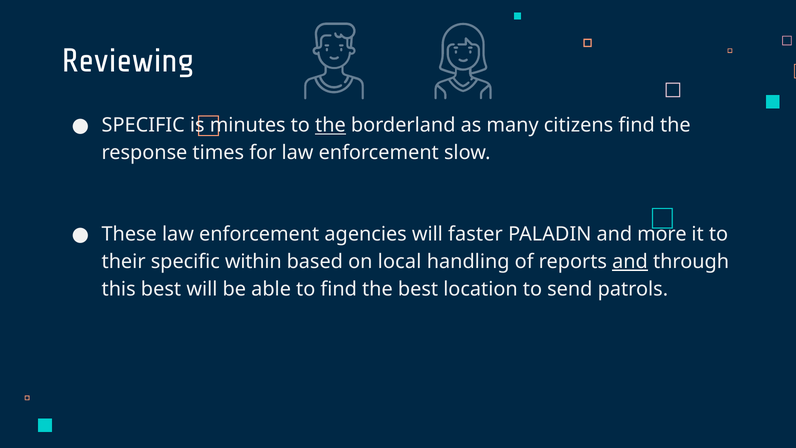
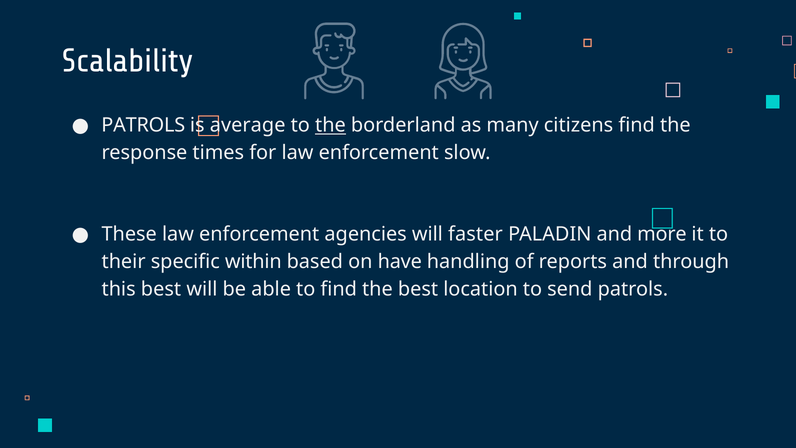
Reviewing: Reviewing -> Scalability
SPECIFIC at (143, 125): SPECIFIC -> PATROLS
minutes: minutes -> average
local: local -> have
and at (630, 262) underline: present -> none
